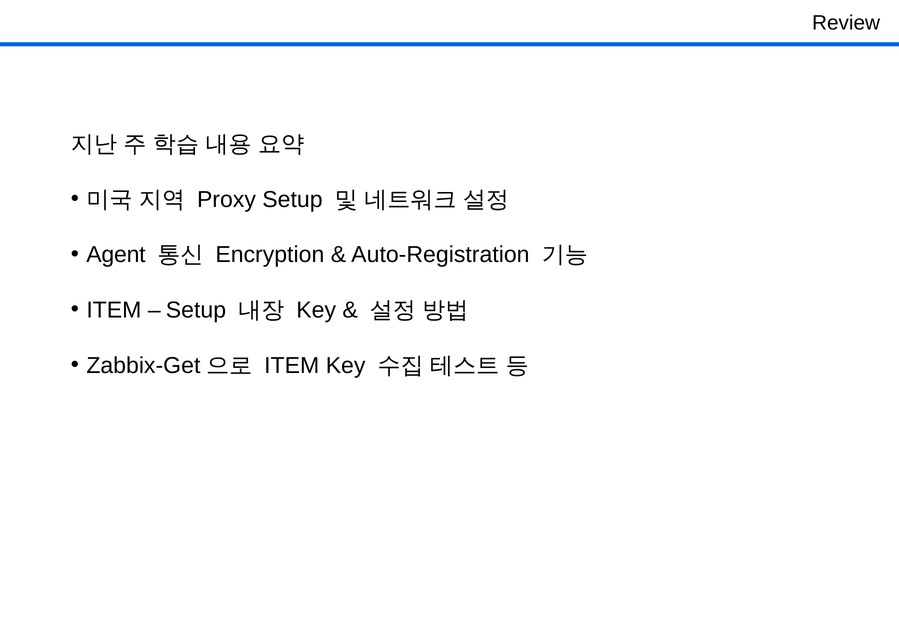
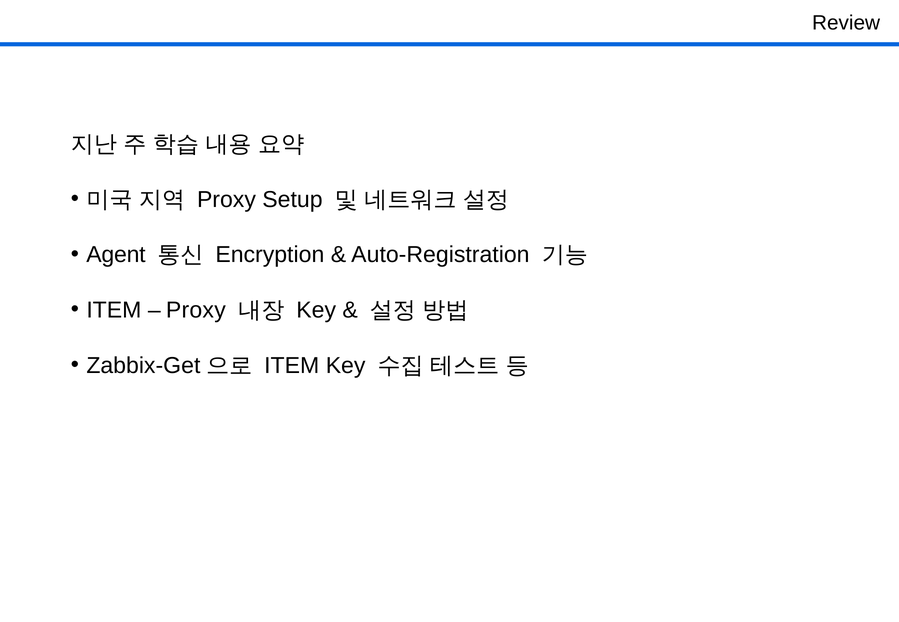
Setup at (196, 310): Setup -> Proxy
